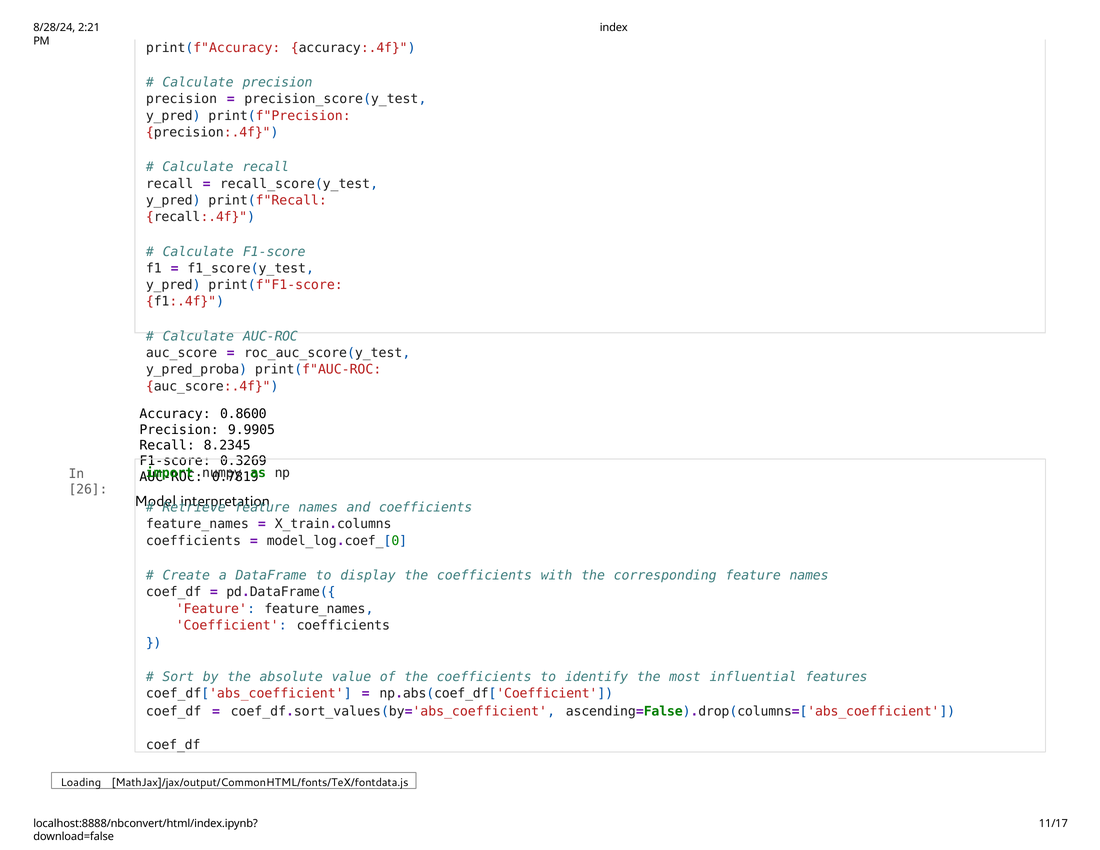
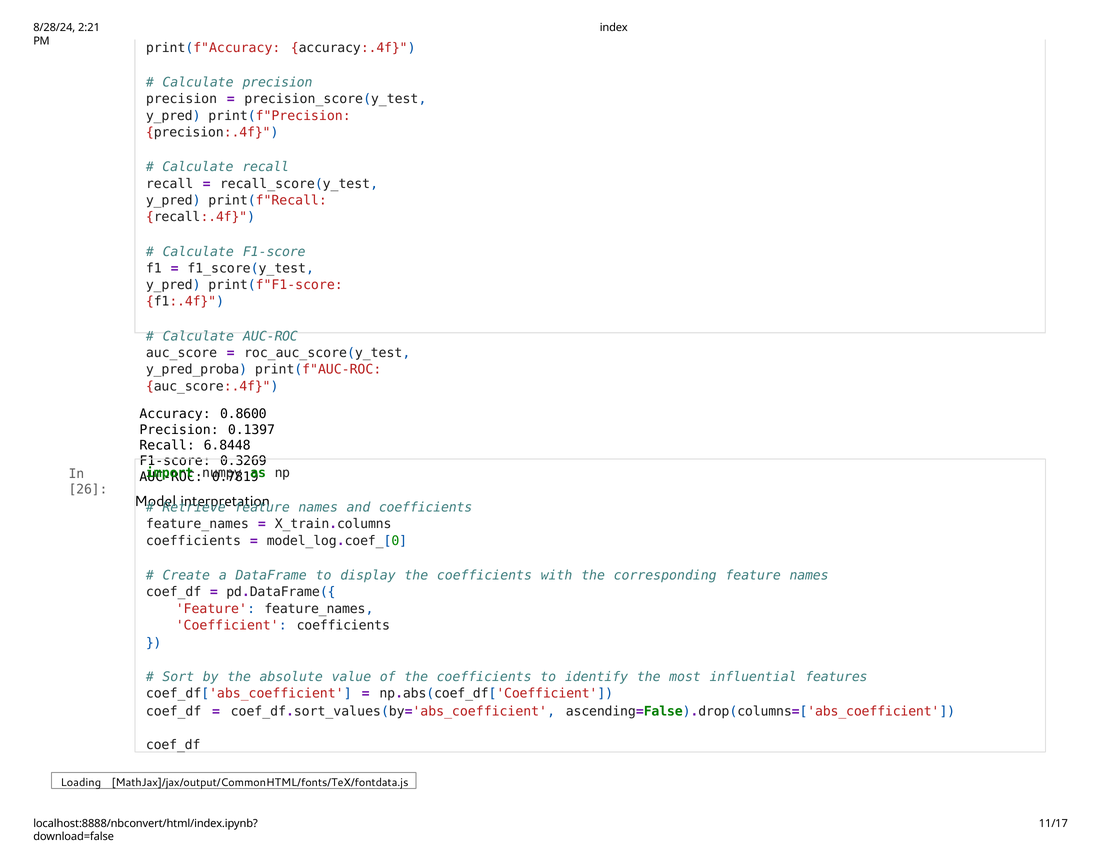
9.9905: 9.9905 -> 0.1397
8.2345: 8.2345 -> 6.8448
